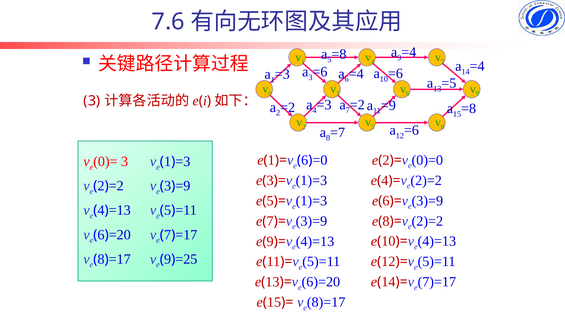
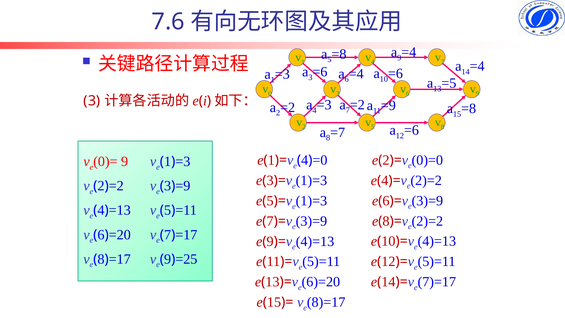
6 at (305, 160): 6 -> 4
3 at (125, 161): 3 -> 9
